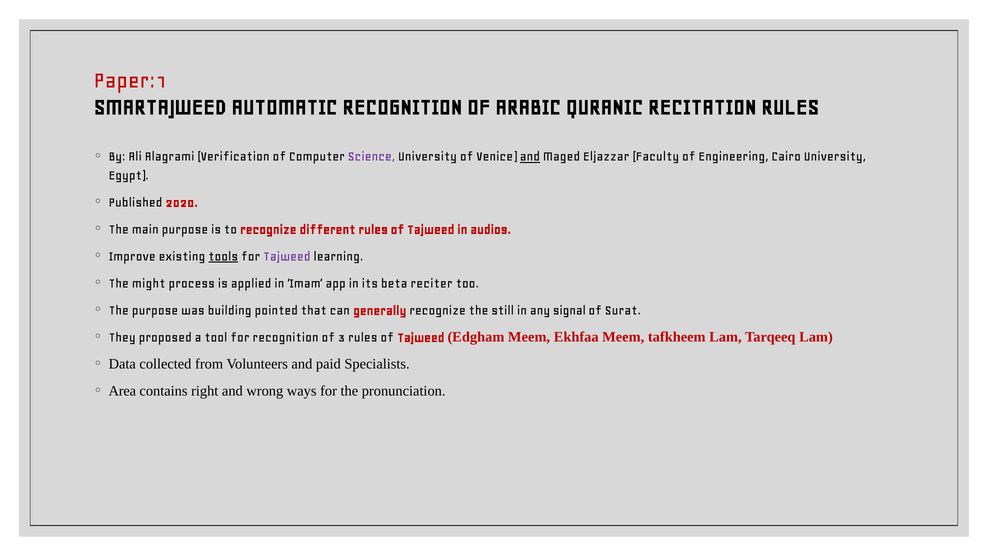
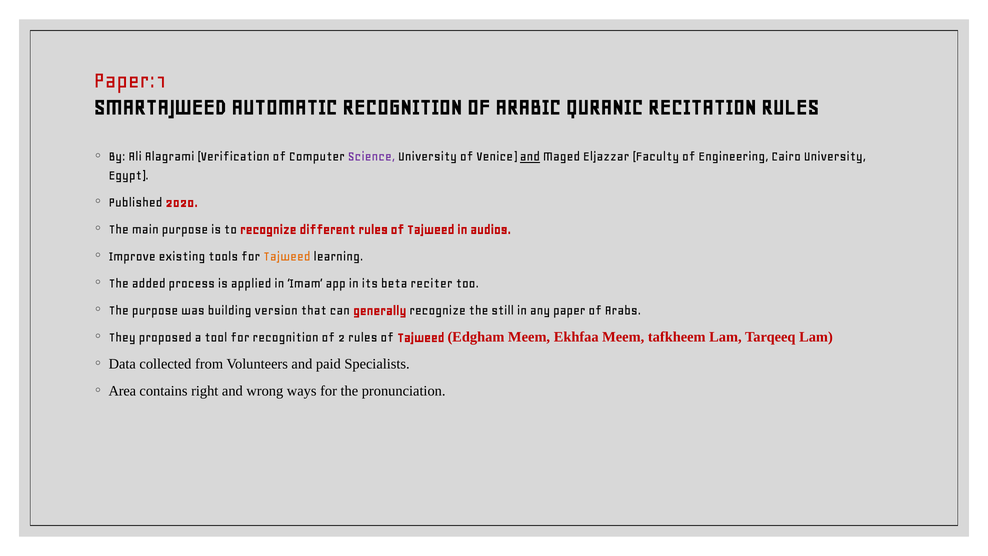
tools underline: present -> none
Tajweed at (287, 256) colour: purple -> orange
might: might -> added
pointed: pointed -> version
signal: signal -> paper
Surat: Surat -> Arabs
3: 3 -> 2
